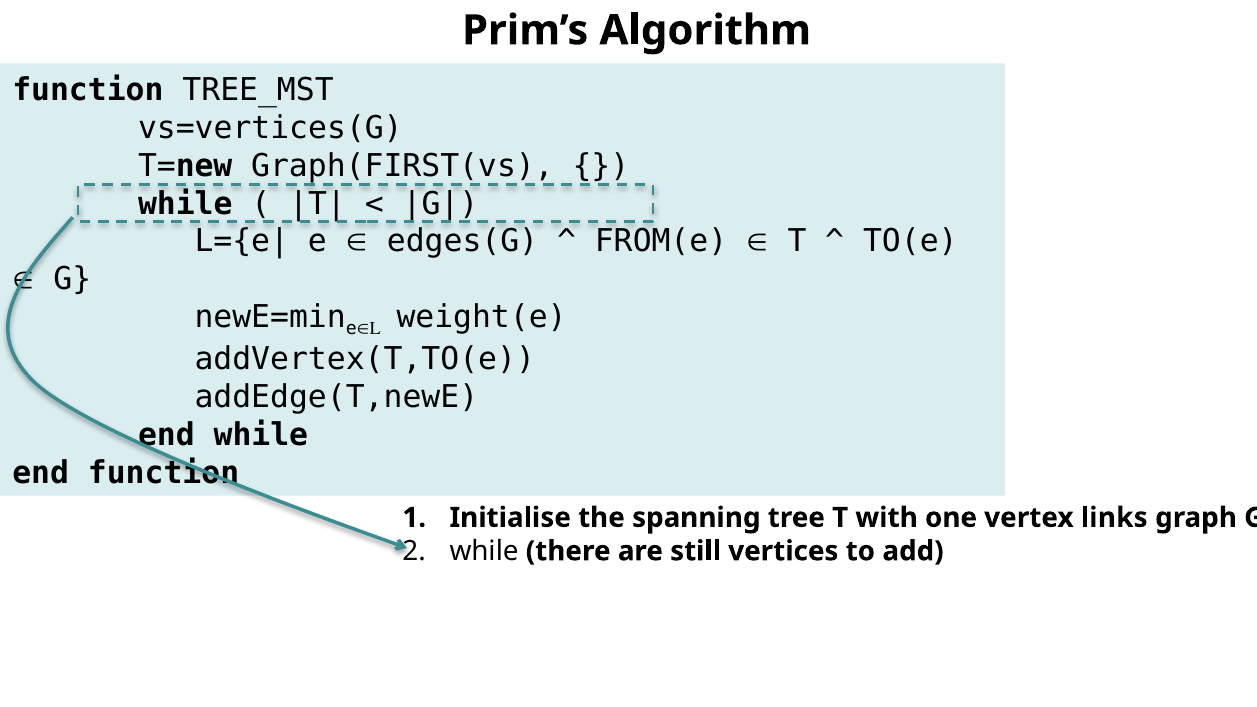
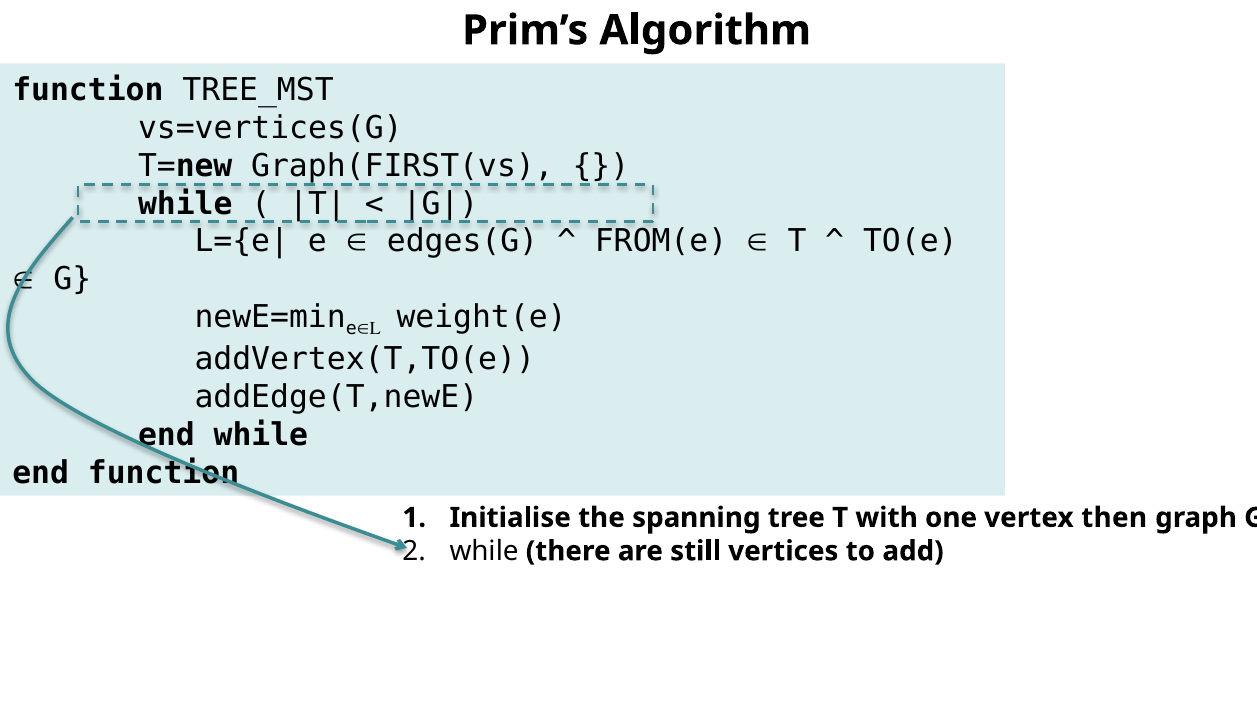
links: links -> then
